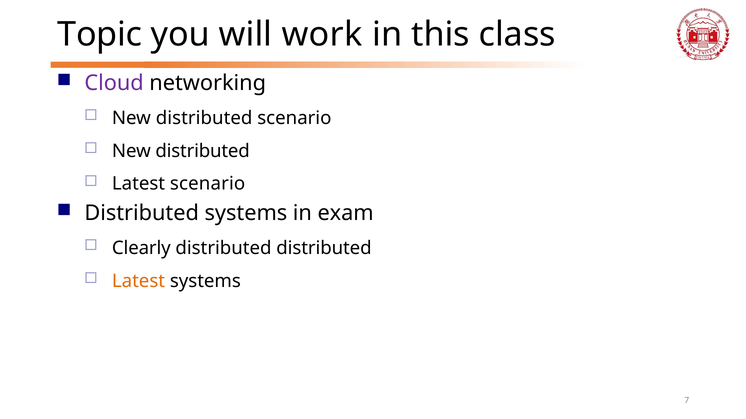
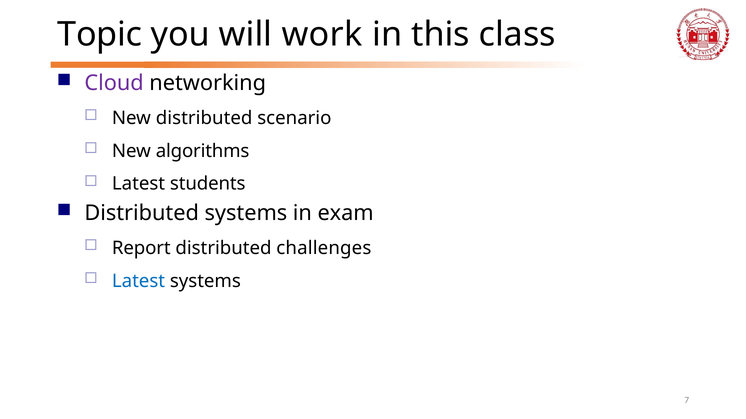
distributed at (203, 151): distributed -> algorithms
Latest scenario: scenario -> students
Clearly: Clearly -> Report
distributed distributed: distributed -> challenges
Latest at (138, 281) colour: orange -> blue
